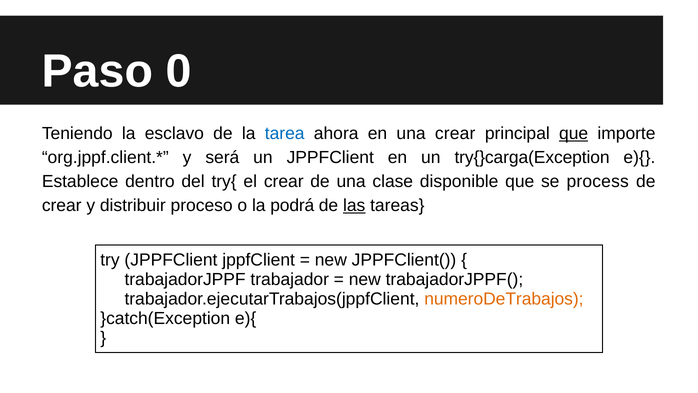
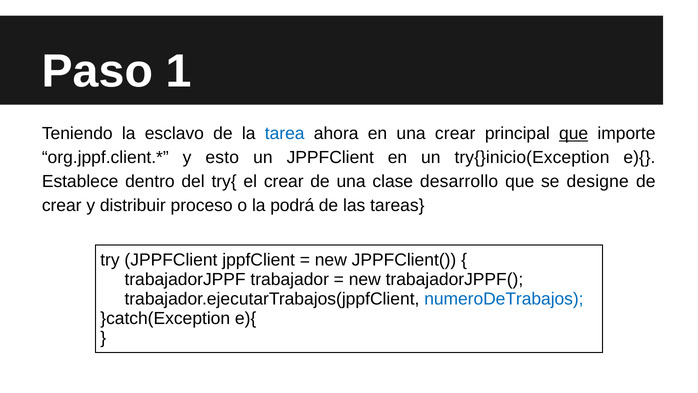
0: 0 -> 1
será: será -> esto
try{}carga(Exception: try{}carga(Exception -> try{}inicio(Exception
disponible: disponible -> desarrollo
process: process -> designe
las underline: present -> none
numeroDeTrabajos colour: orange -> blue
